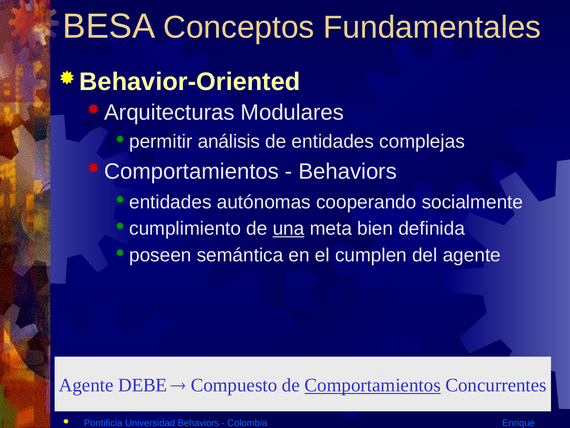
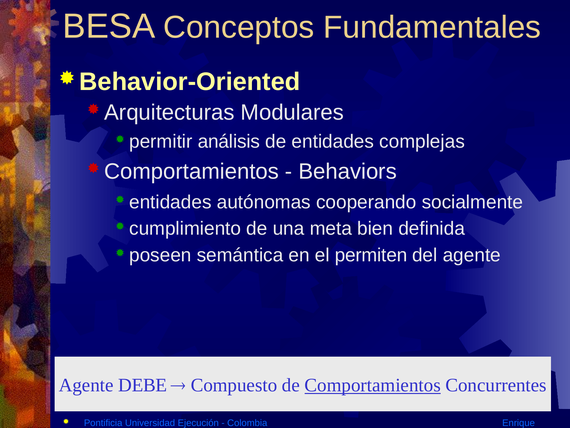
una underline: present -> none
cumplen: cumplen -> permiten
Universidad Behaviors: Behaviors -> Ejecución
